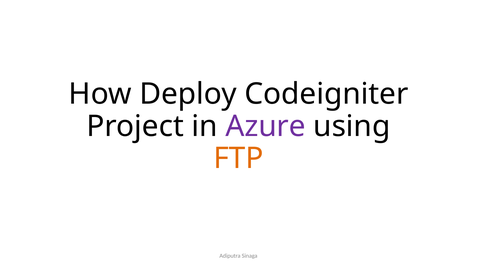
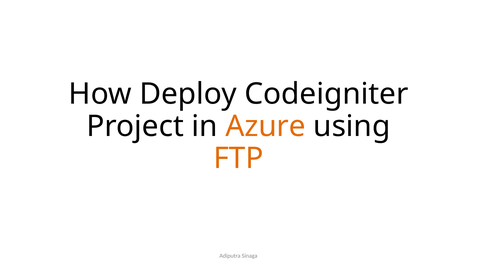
Azure colour: purple -> orange
